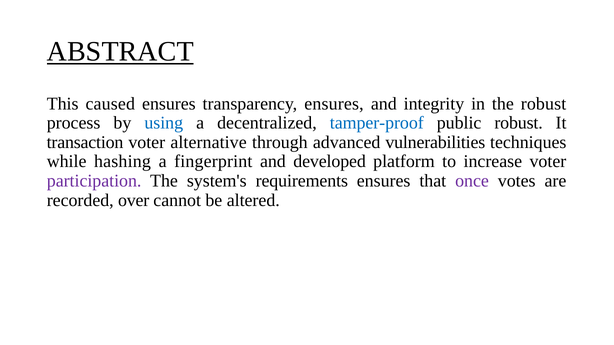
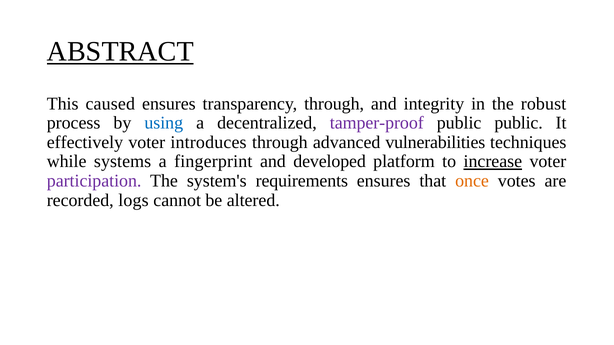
transparency ensures: ensures -> through
tamper-proof colour: blue -> purple
public robust: robust -> public
transaction: transaction -> effectively
alternative: alternative -> introduces
hashing: hashing -> systems
increase underline: none -> present
once colour: purple -> orange
over: over -> logs
